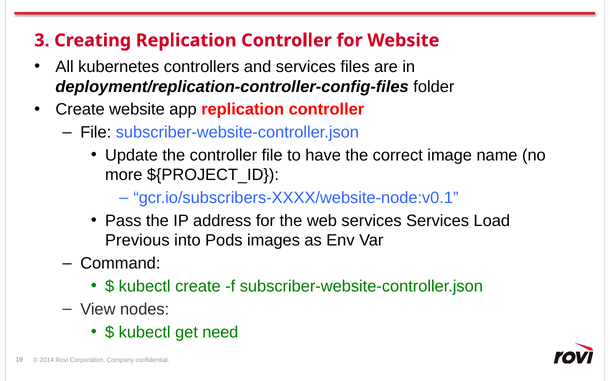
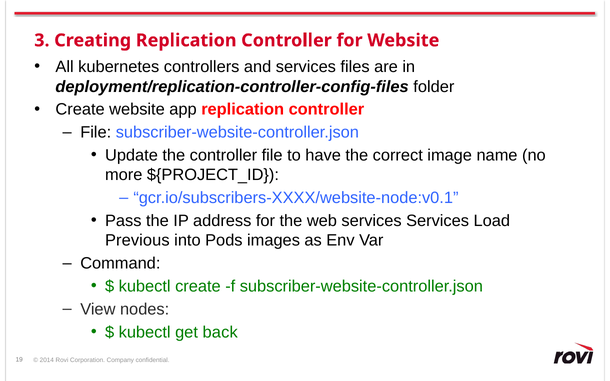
need: need -> back
